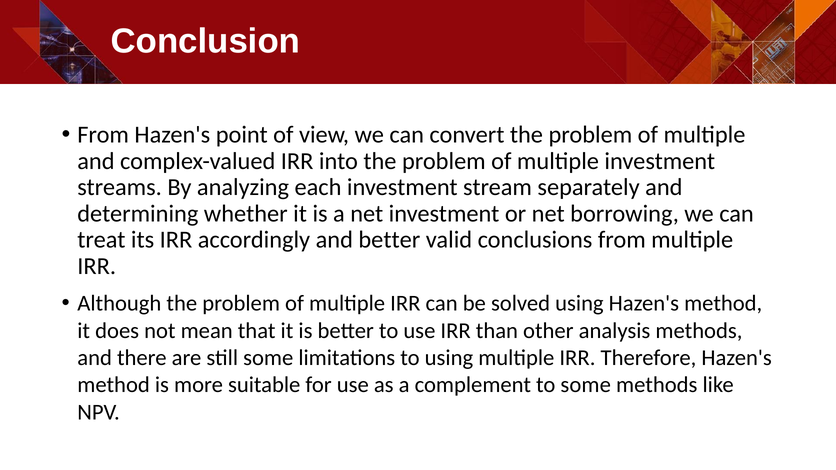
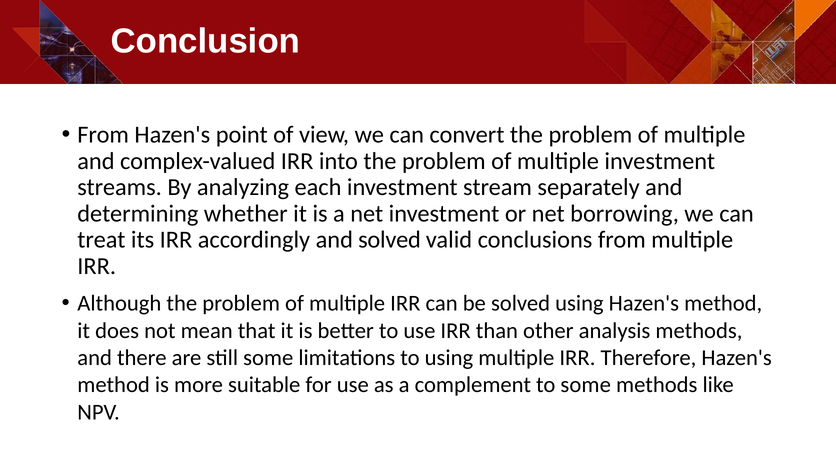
and better: better -> solved
